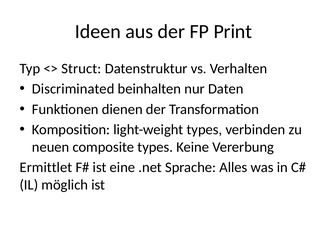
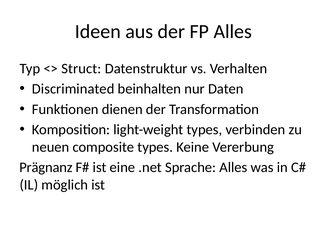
FP Print: Print -> Alles
Ermittlet: Ermittlet -> Prägnanz
